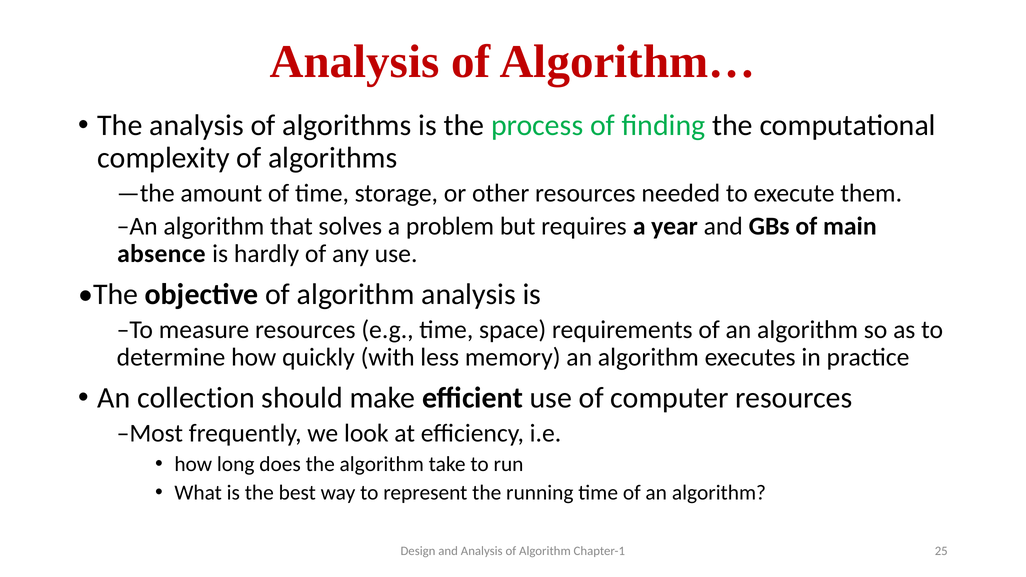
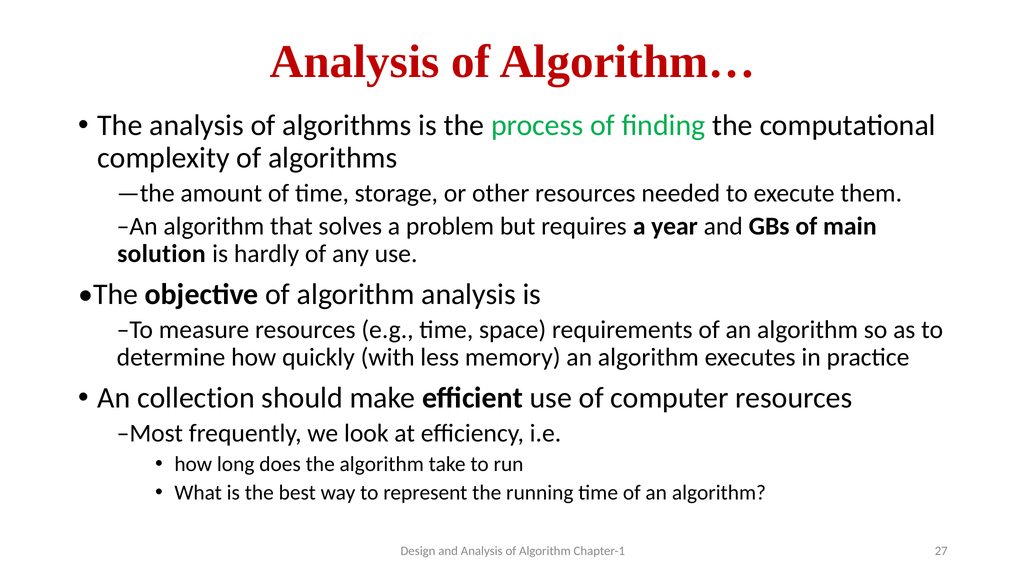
absence: absence -> solution
25: 25 -> 27
